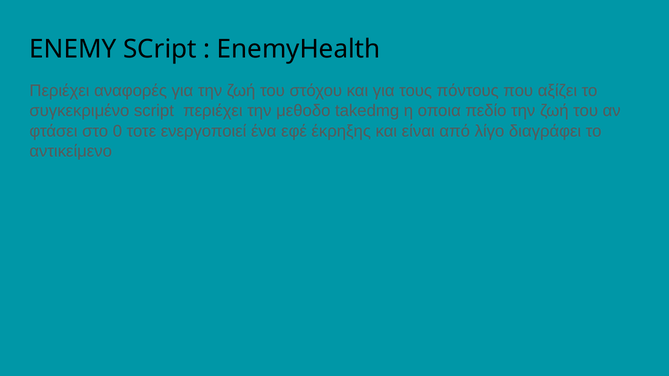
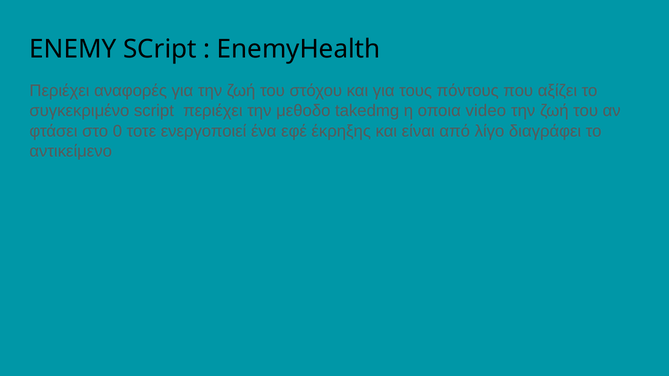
πεδίο: πεδίο -> video
